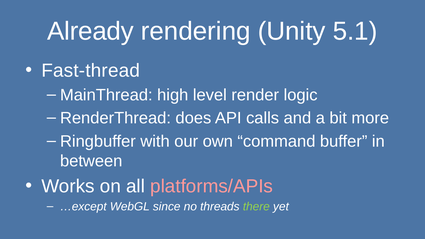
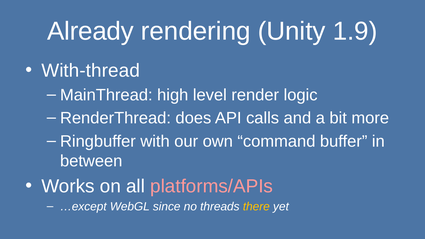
5.1: 5.1 -> 1.9
Fast-thread: Fast-thread -> With-thread
there colour: light green -> yellow
